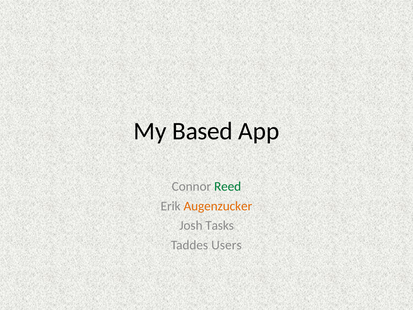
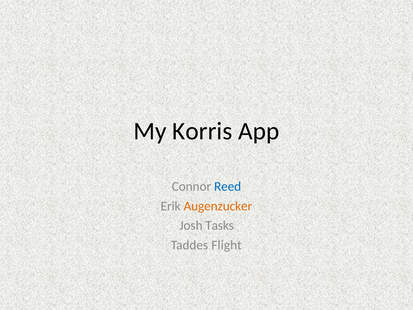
Based: Based -> Korris
Reed colour: green -> blue
Users: Users -> Flight
